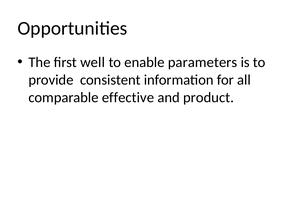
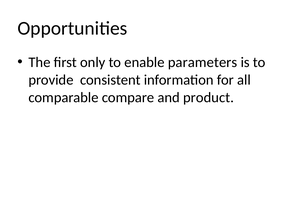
well: well -> only
effective: effective -> compare
